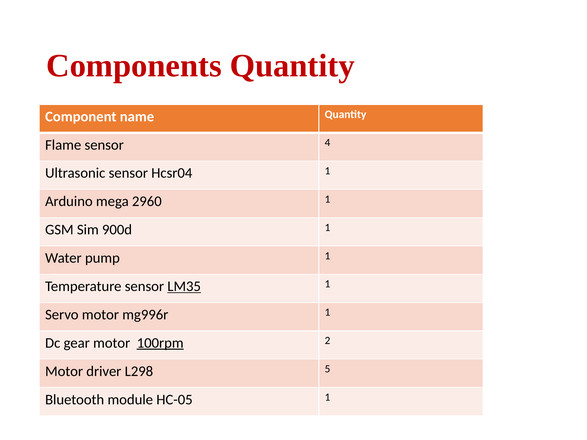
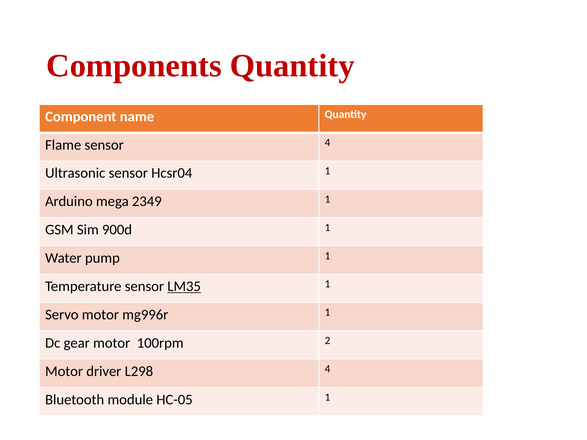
2960: 2960 -> 2349
100rpm underline: present -> none
L298 5: 5 -> 4
